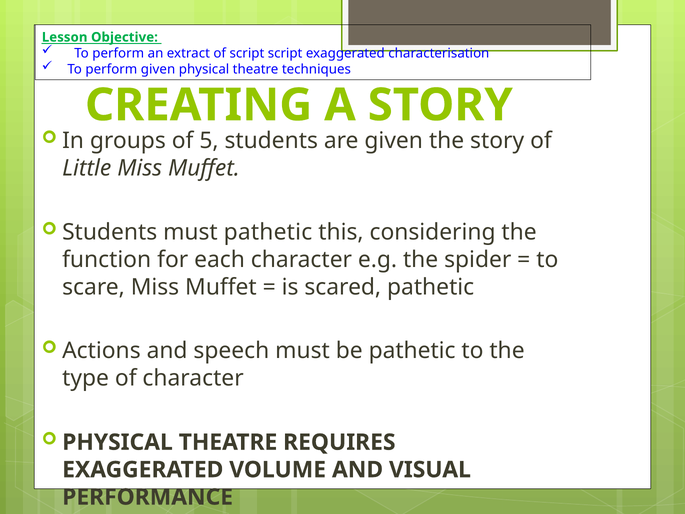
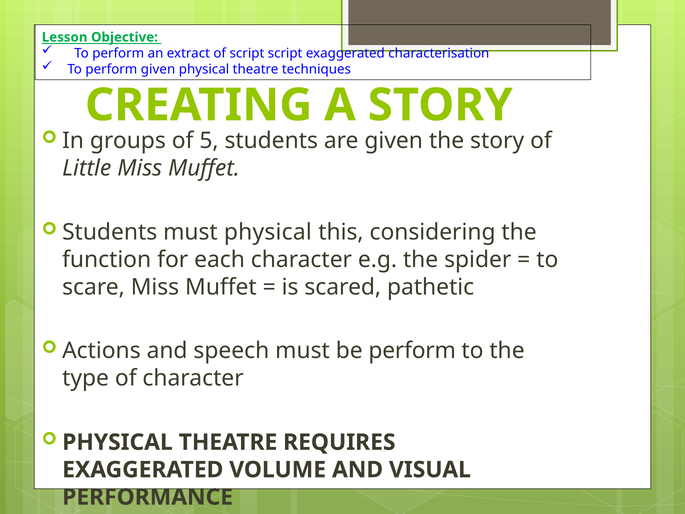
must pathetic: pathetic -> physical
be pathetic: pathetic -> perform
